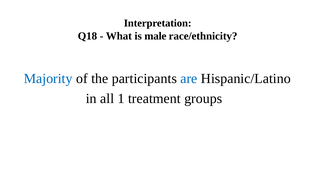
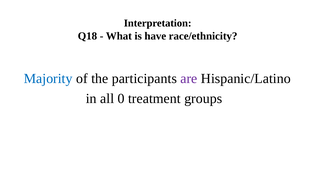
male: male -> have
are colour: blue -> purple
1: 1 -> 0
